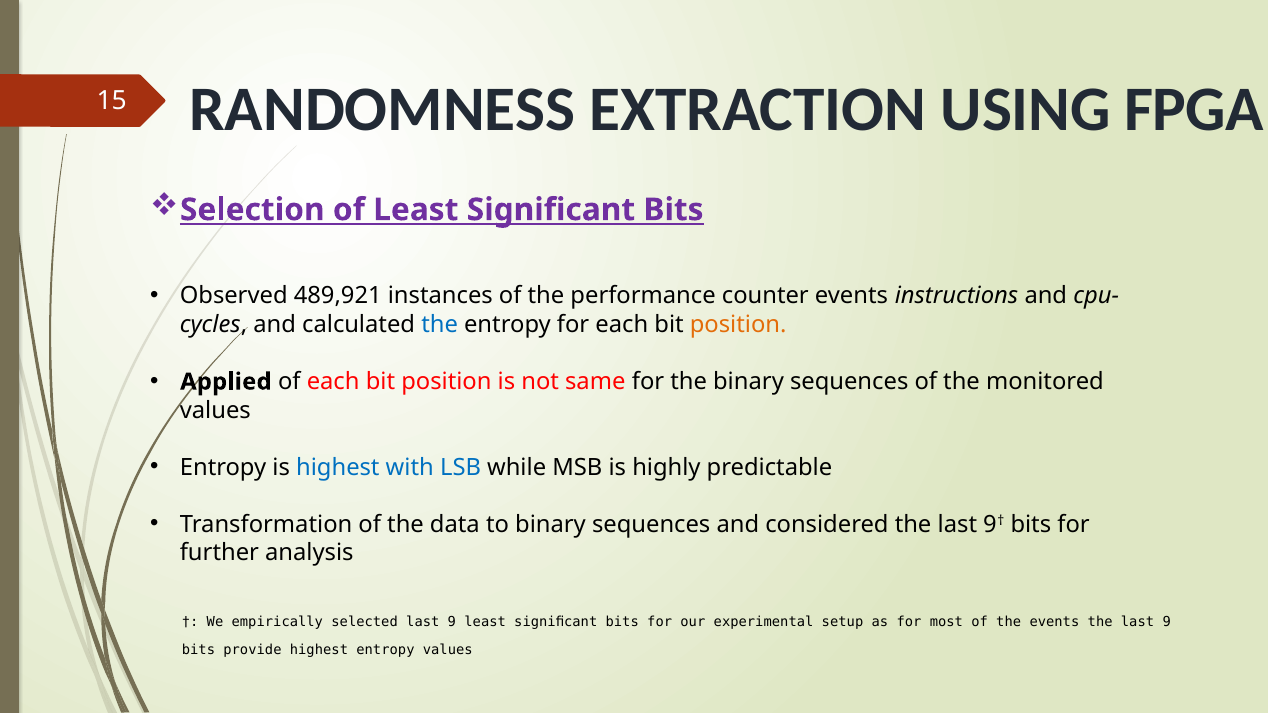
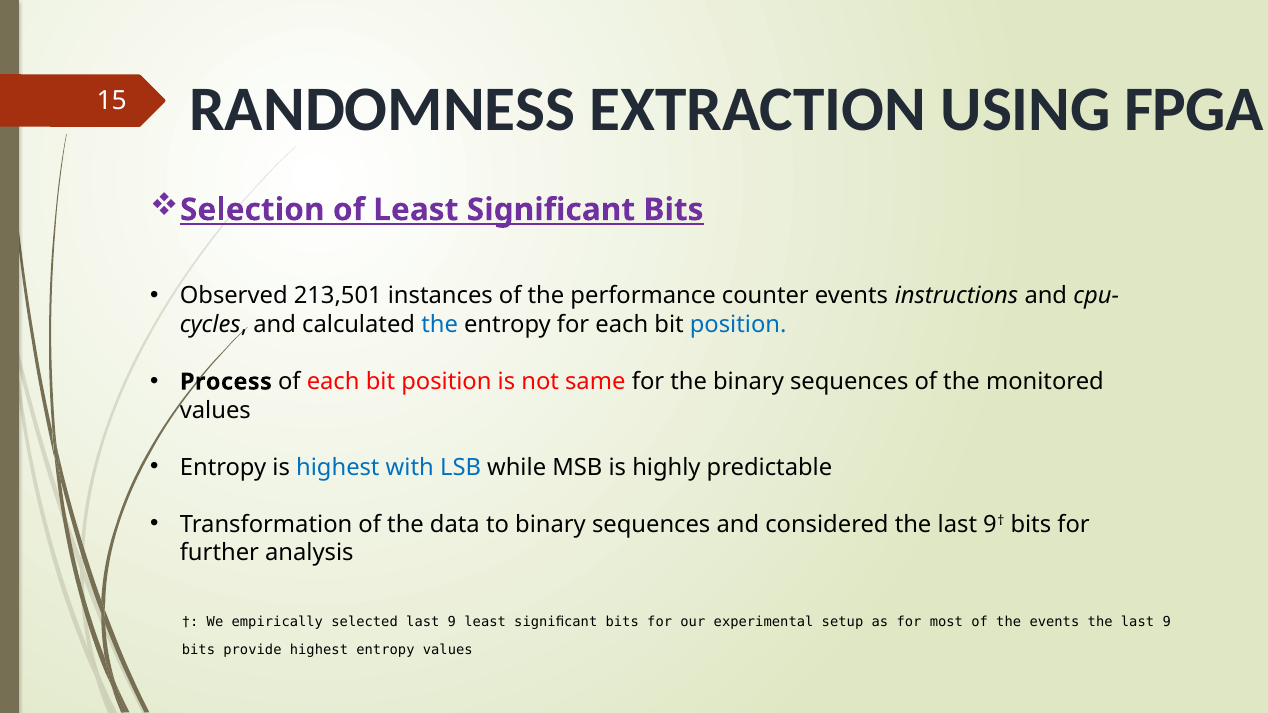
489,921: 489,921 -> 213,501
position at (738, 325) colour: orange -> blue
Applied: Applied -> Process
